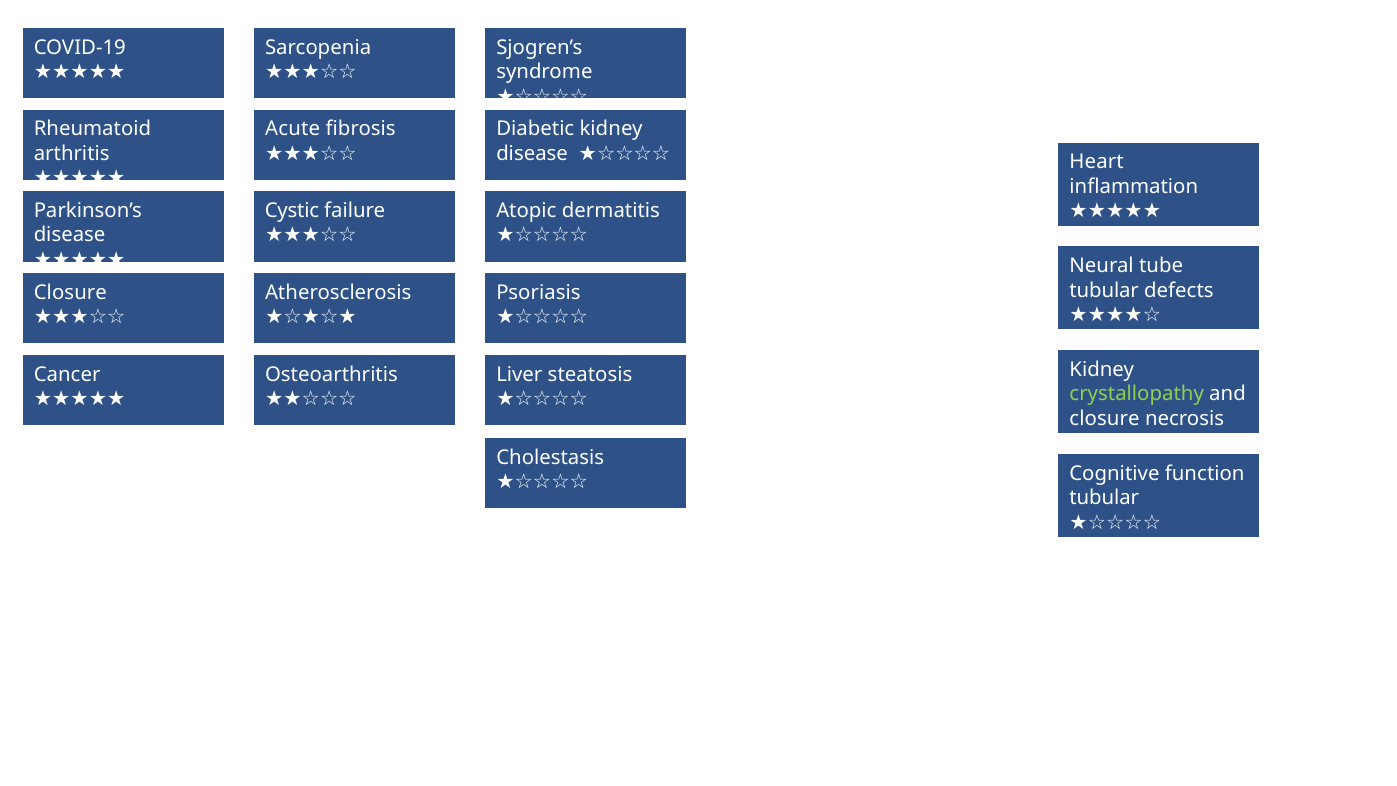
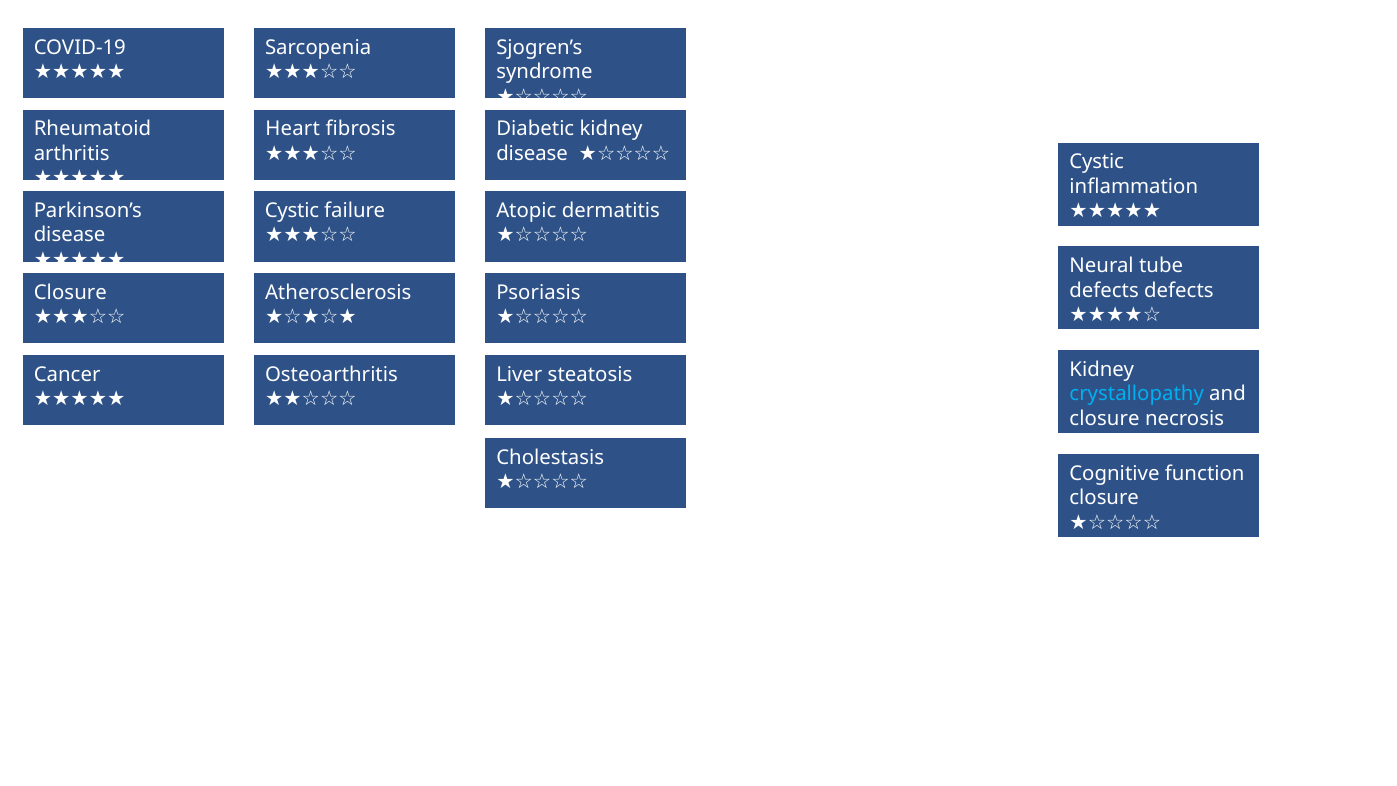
Acute: Acute -> Heart
Heart at (1097, 162): Heart -> Cystic
tubular at (1104, 290): tubular -> defects
crystallopathy colour: light green -> light blue
tubular at (1104, 498): tubular -> closure
